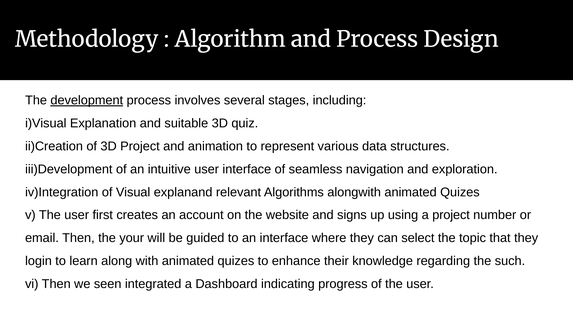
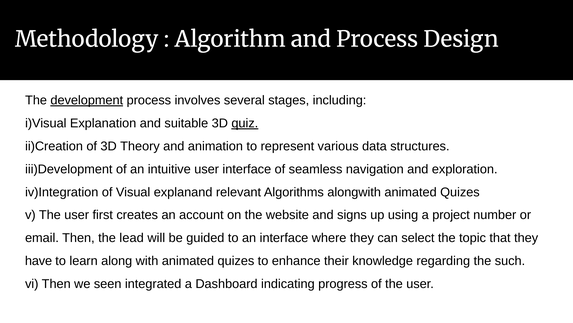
quiz underline: none -> present
3D Project: Project -> Theory
your: your -> lead
login: login -> have
